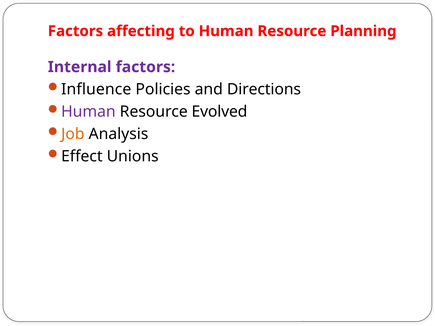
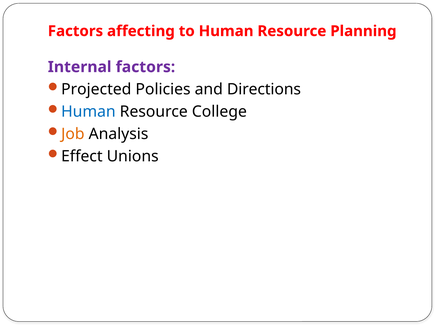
Influence: Influence -> Projected
Human at (88, 112) colour: purple -> blue
Evolved: Evolved -> College
